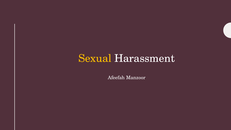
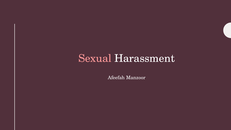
Sexual colour: yellow -> pink
